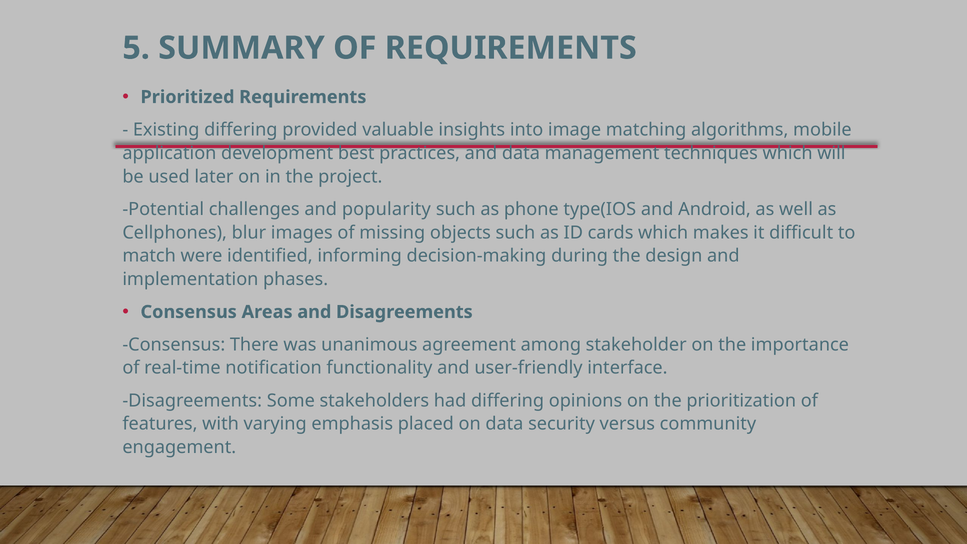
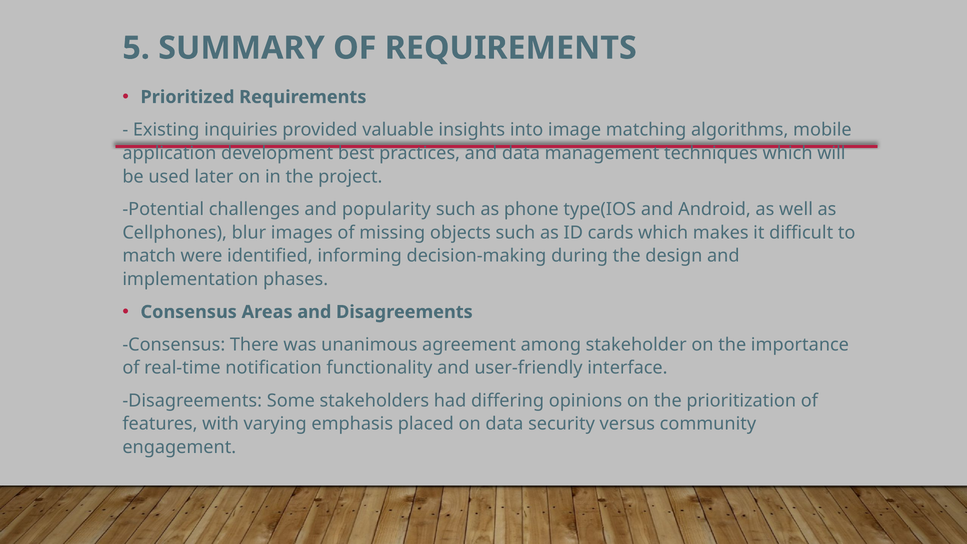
Existing differing: differing -> inquiries
